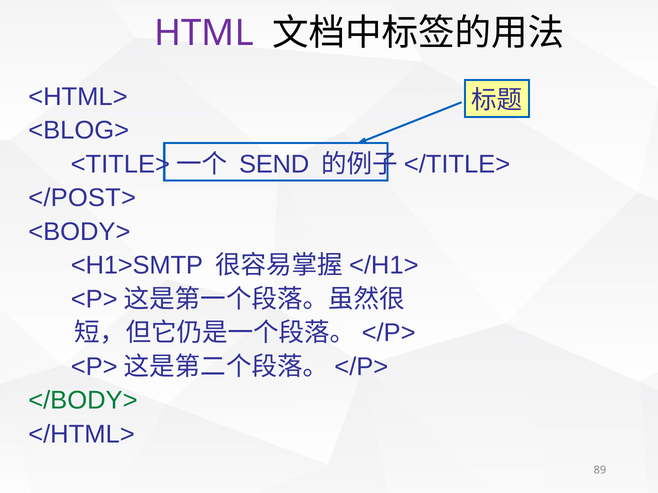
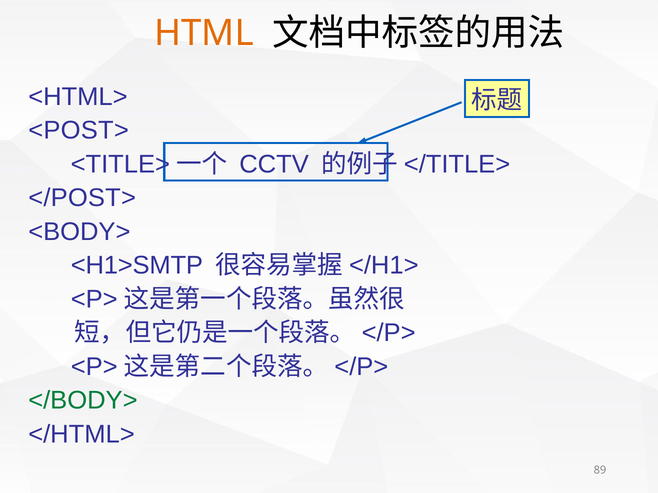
HTML colour: purple -> orange
<BLOG>: <BLOG> -> <POST>
SEND: SEND -> CCTV
